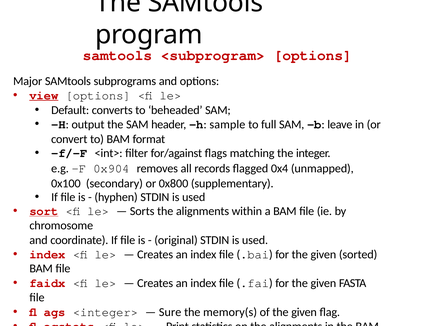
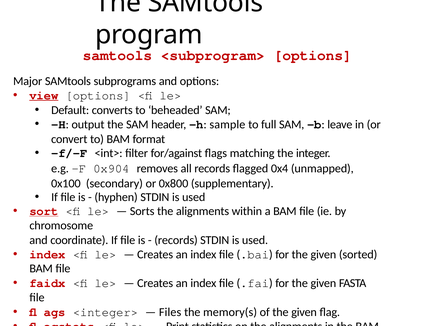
original at (176, 240): original -> records
Sure: Sure -> Files
